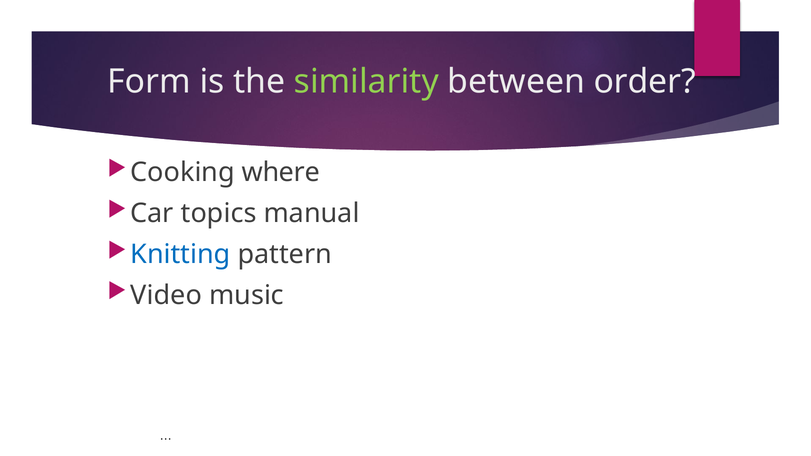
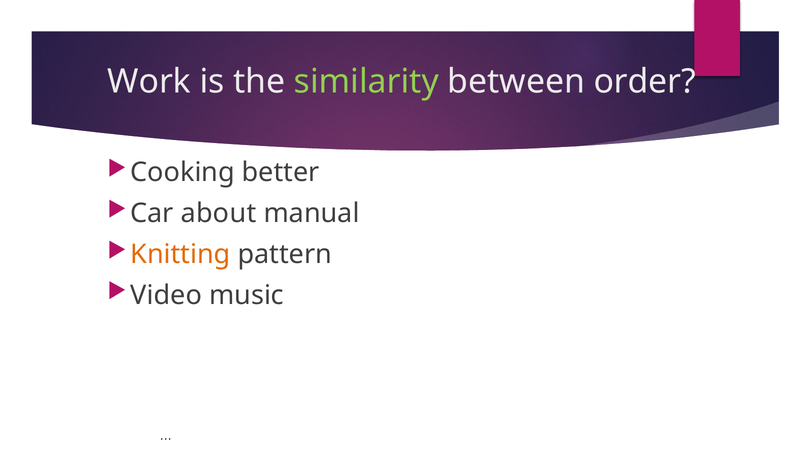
Form: Form -> Work
where: where -> better
topics: topics -> about
Knitting colour: blue -> orange
